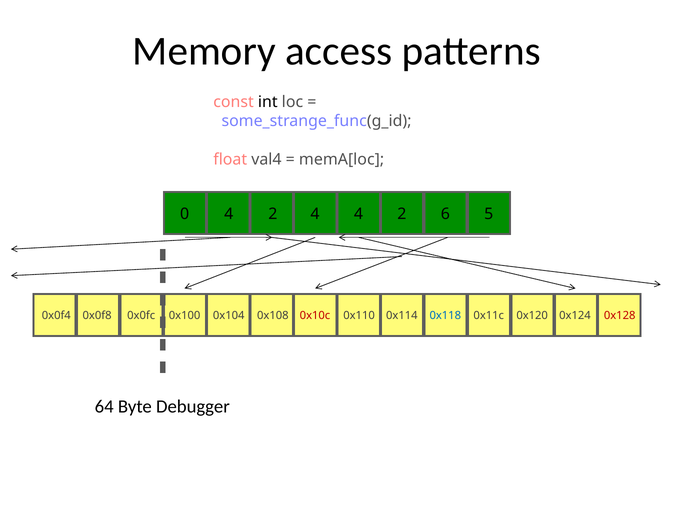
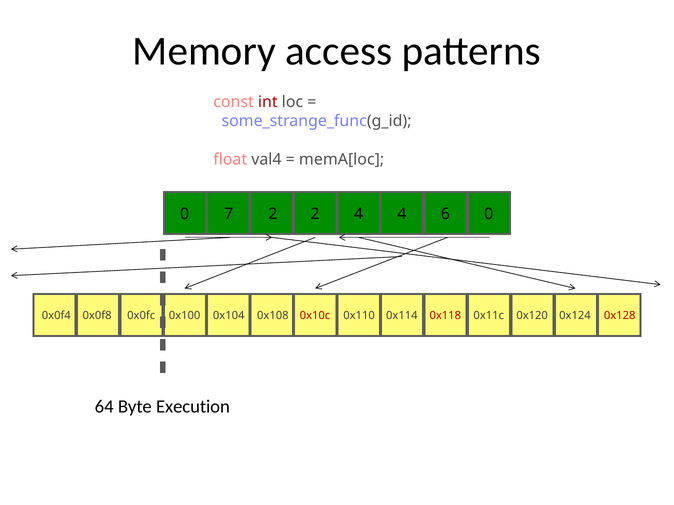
int colour: black -> red
0 4: 4 -> 7
2 4: 4 -> 2
2 at (402, 214): 2 -> 4
6 5: 5 -> 0
0x118 colour: blue -> red
Debugger: Debugger -> Execution
